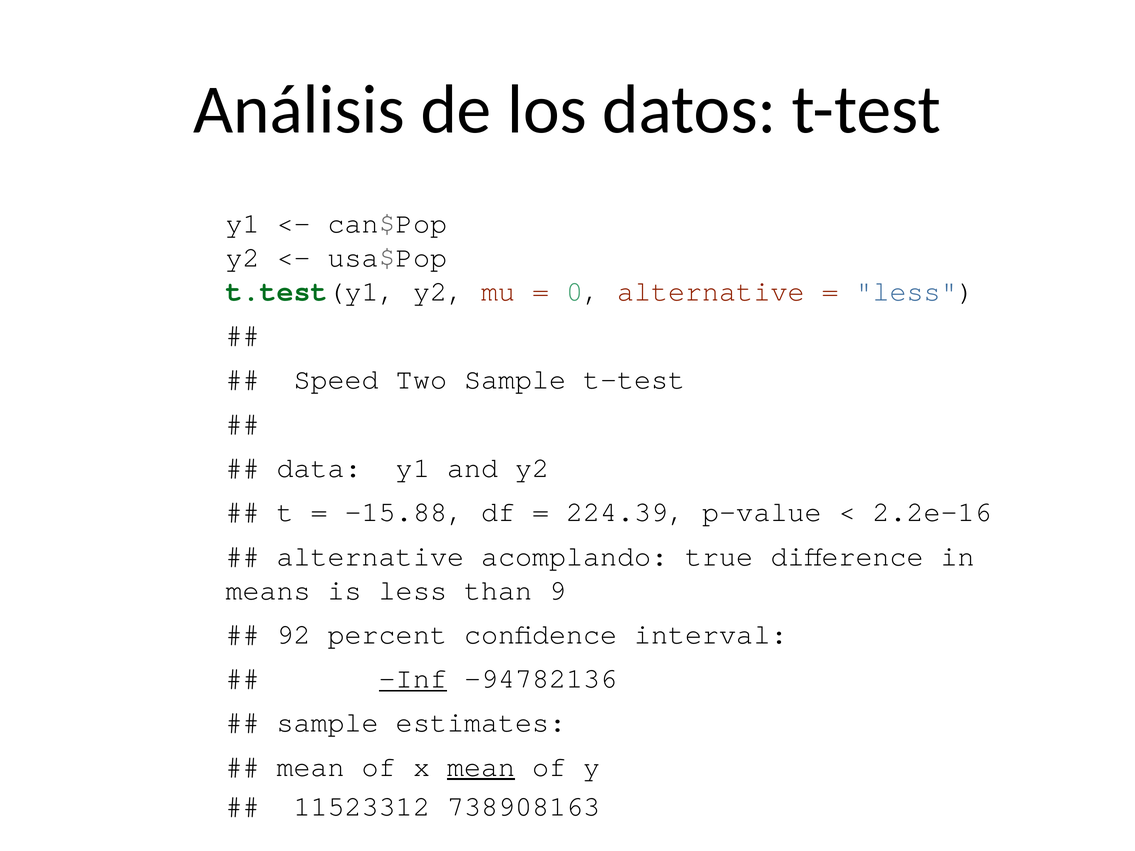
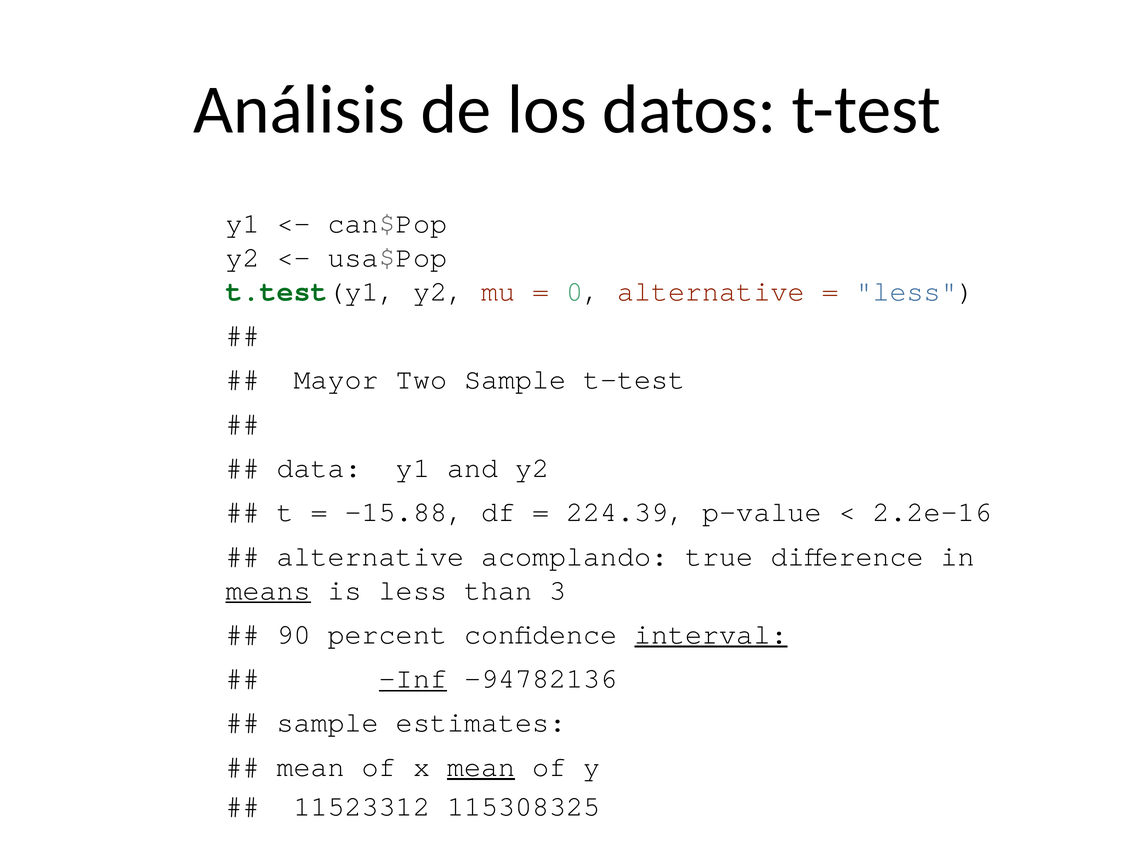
Speed: Speed -> Mayor
means underline: none -> present
9: 9 -> 3
92: 92 -> 90
interval underline: none -> present
738908163: 738908163 -> 115308325
